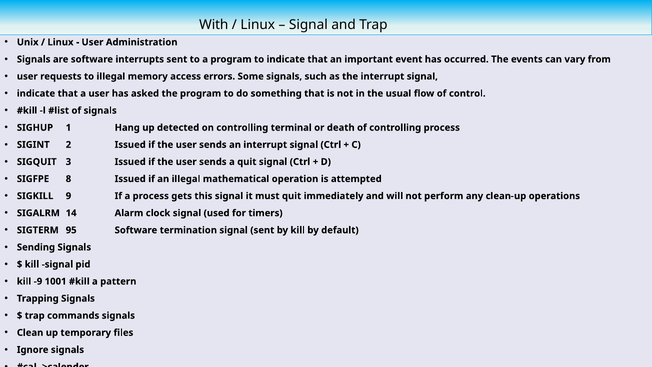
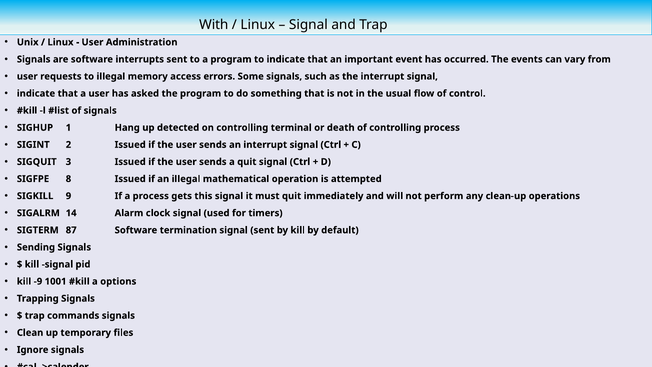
95: 95 -> 87
pattern: pattern -> options
